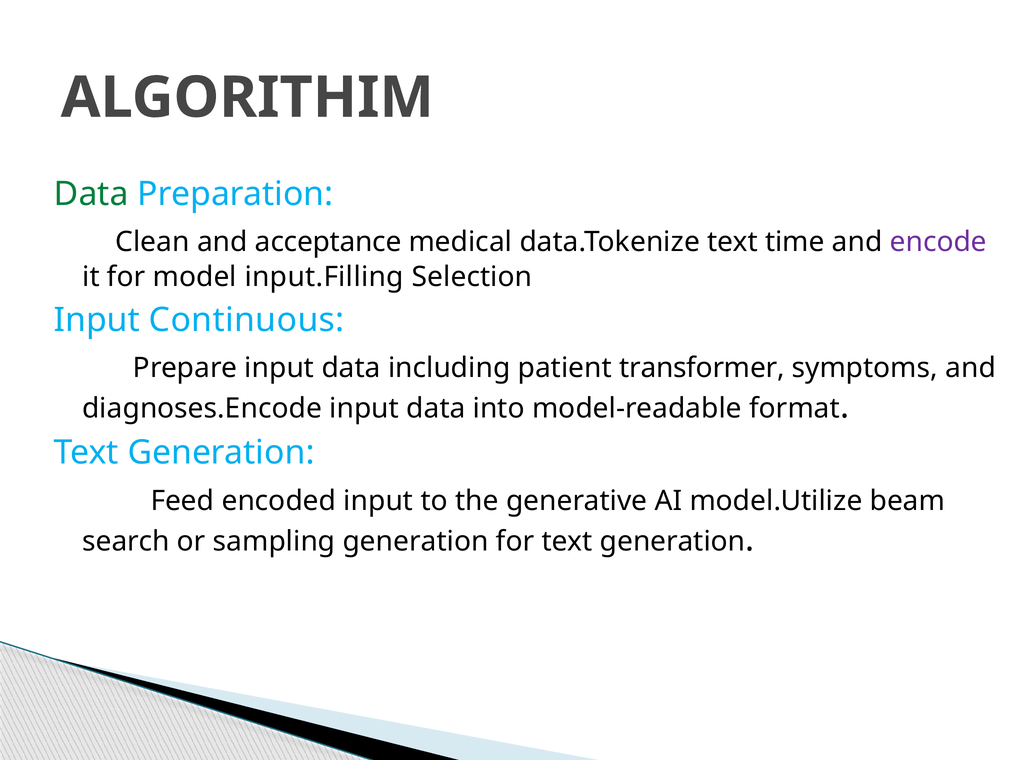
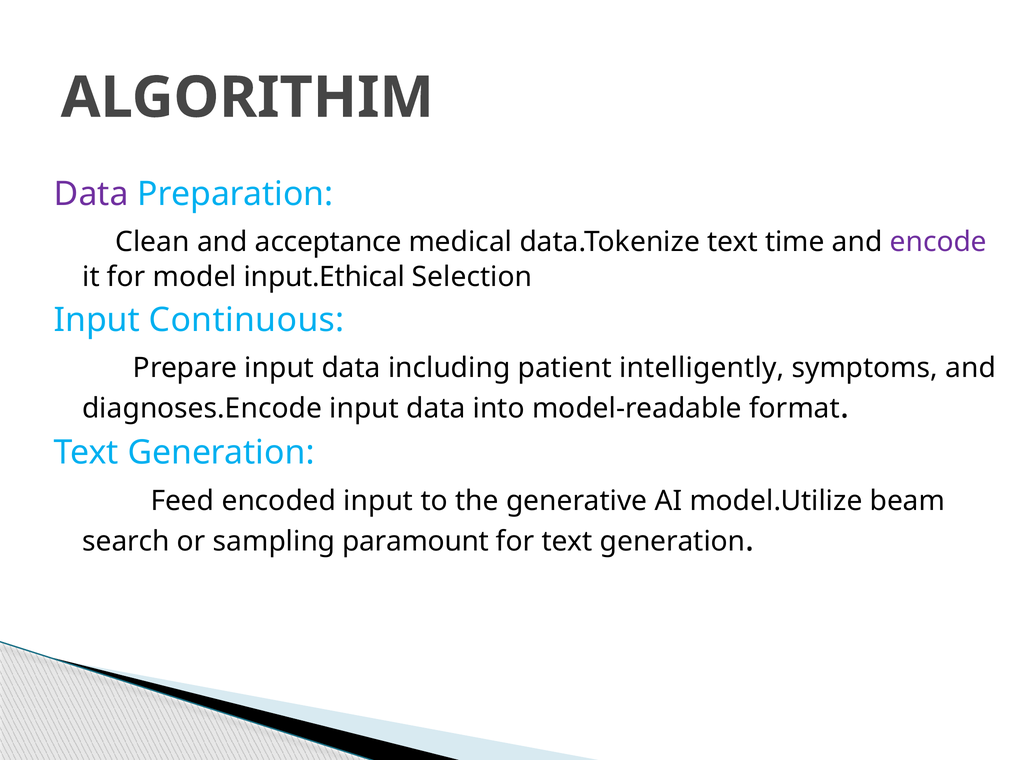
Data at (91, 194) colour: green -> purple
input.Filling: input.Filling -> input.Ethical
transformer: transformer -> intelligently
sampling generation: generation -> paramount
